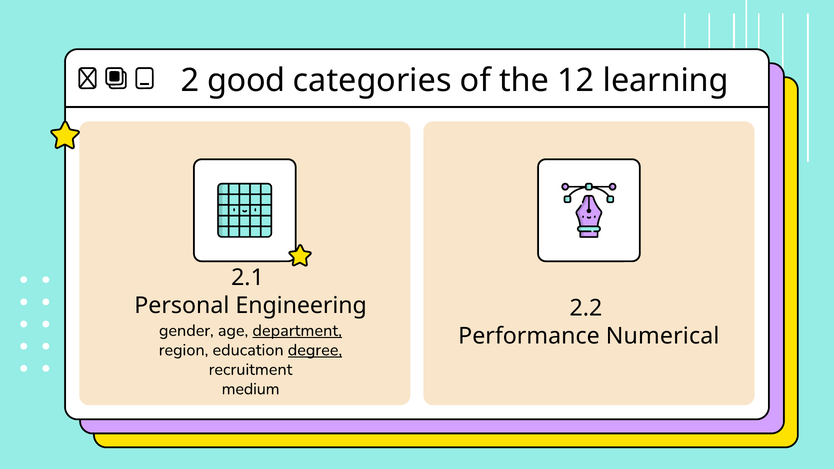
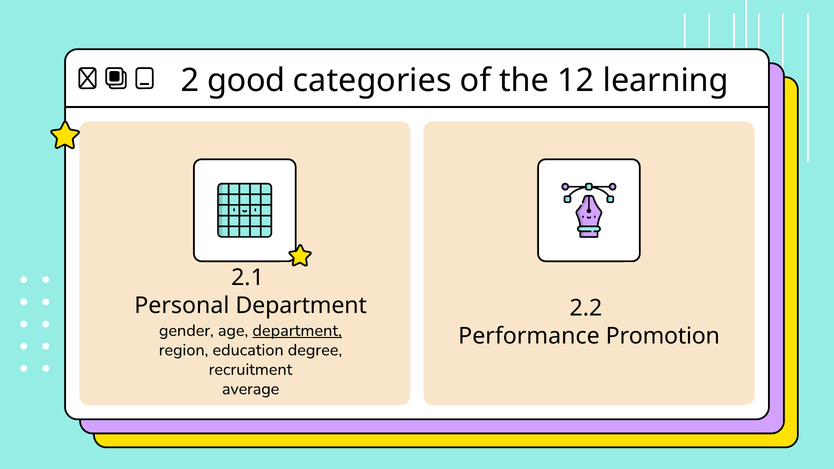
Personal Engineering: Engineering -> Department
Numerical: Numerical -> Promotion
degree underline: present -> none
medium: medium -> average
